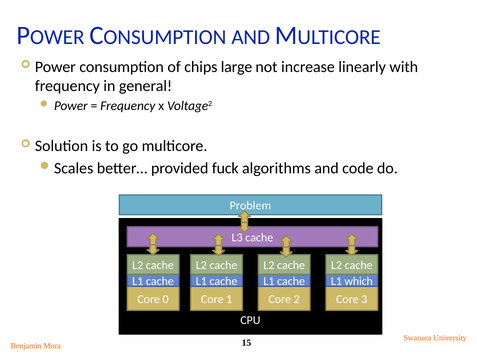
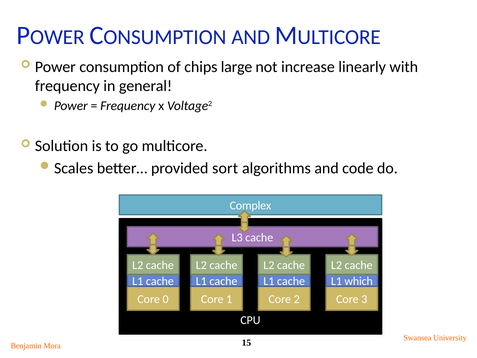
fuck: fuck -> sort
Problem: Problem -> Complex
